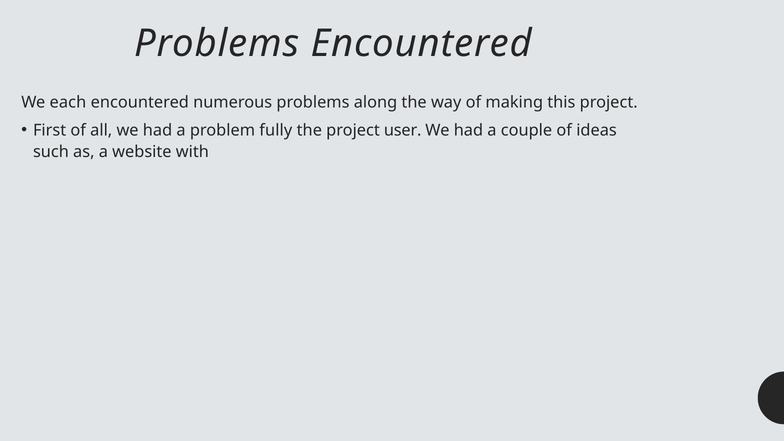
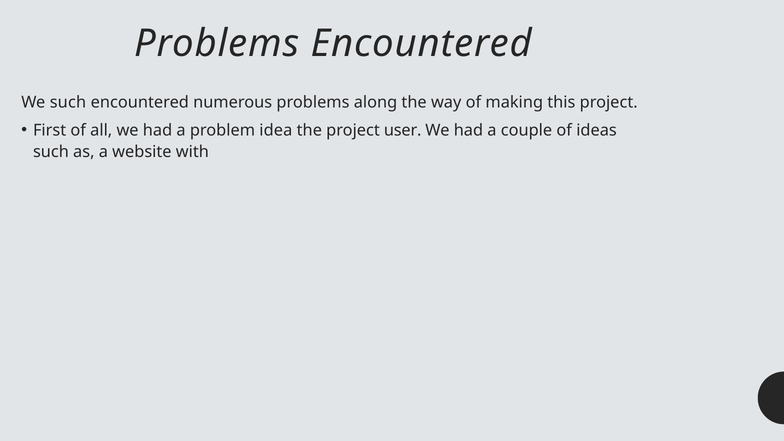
We each: each -> such
fully: fully -> idea
